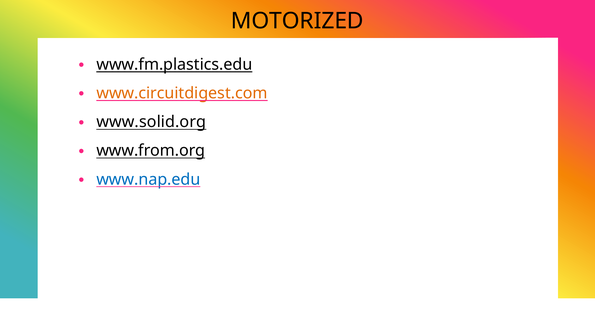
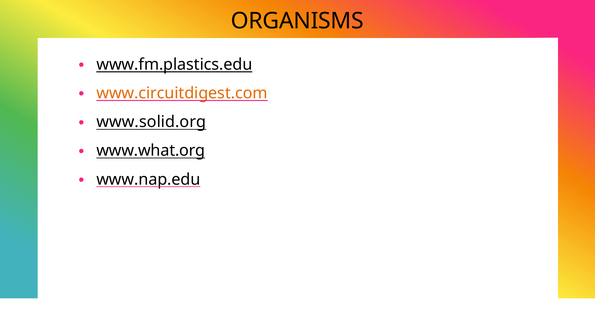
MOTORIZED: MOTORIZED -> ORGANISMS
www.from.org: www.from.org -> www.what.org
www.nap.edu colour: blue -> black
